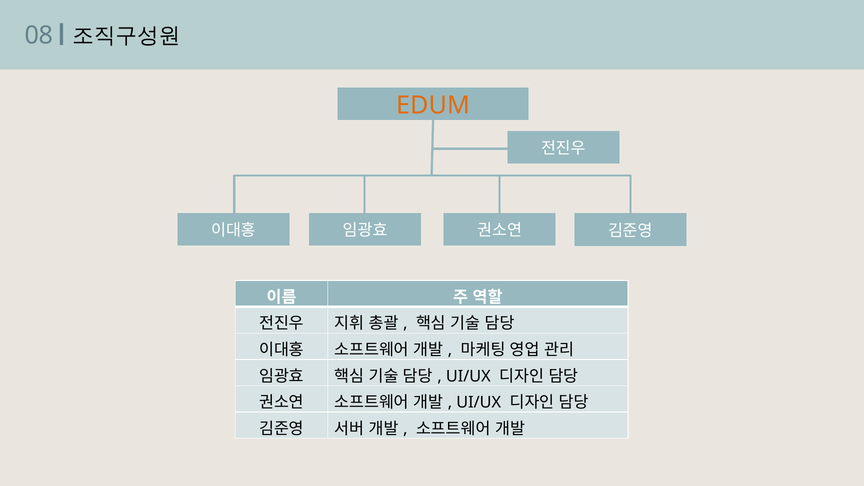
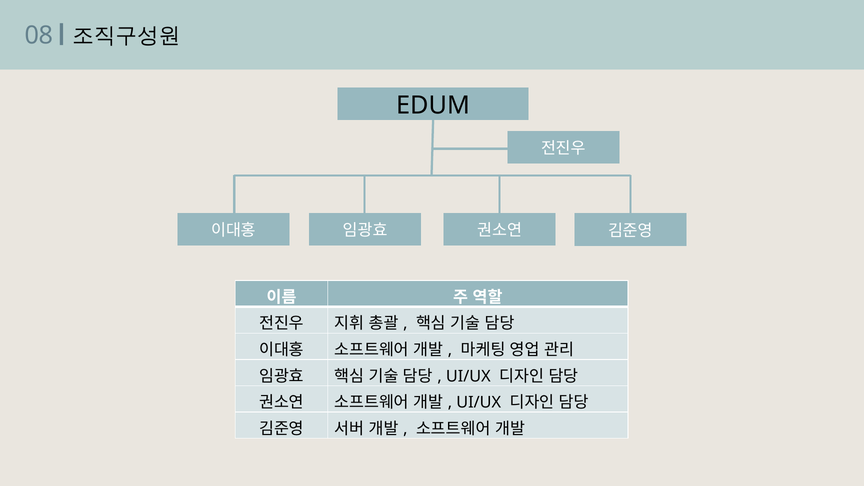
EDUM colour: orange -> black
